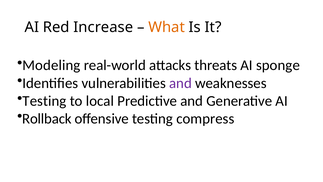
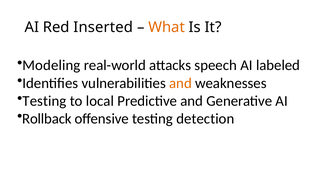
Increase: Increase -> Inserted
threats: threats -> speech
sponge: sponge -> labeled
and at (180, 83) colour: purple -> orange
compress: compress -> detection
